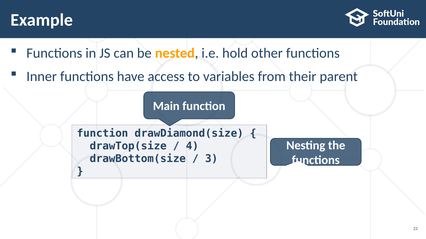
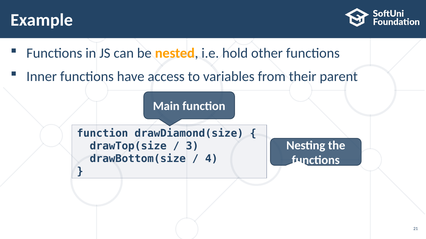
4: 4 -> 3
3: 3 -> 4
